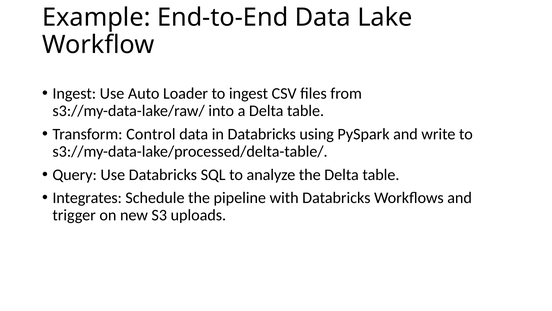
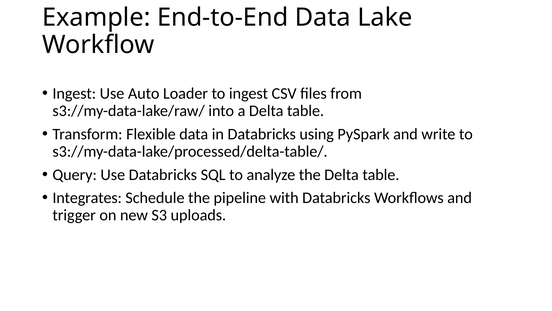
Control: Control -> Flexible
